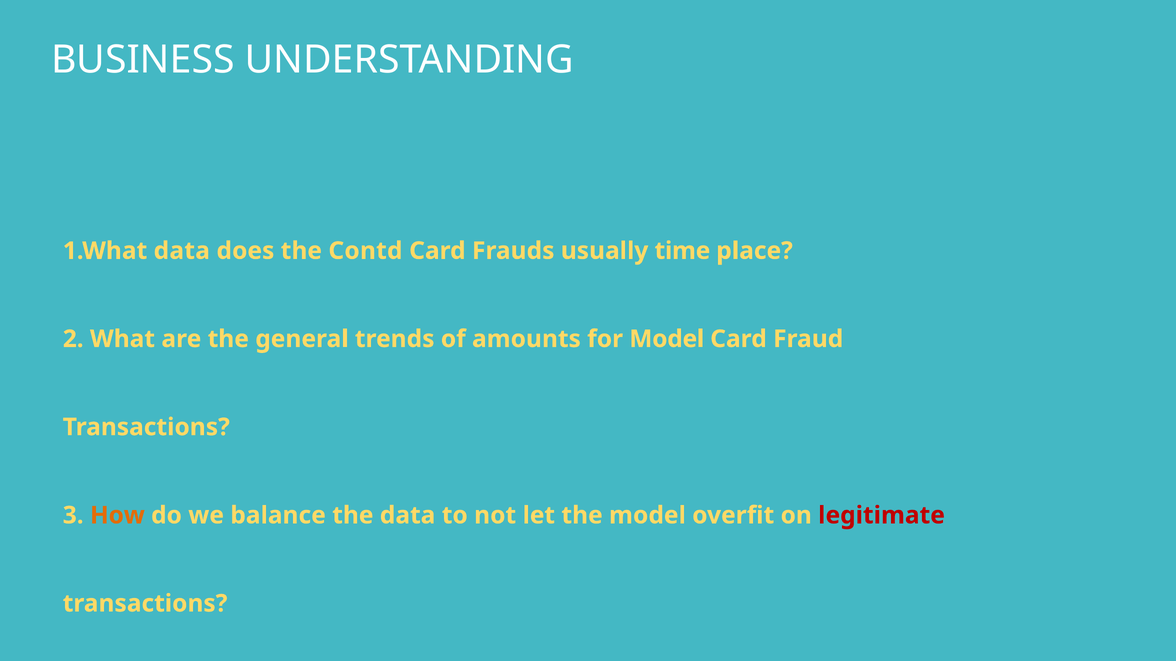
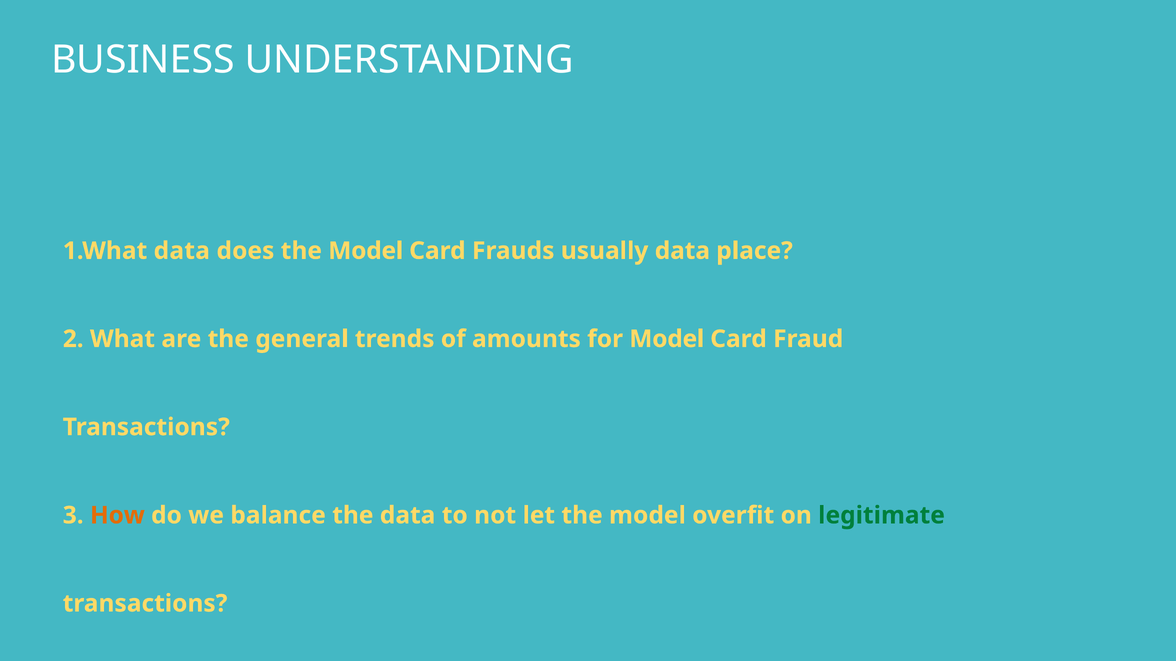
does the Contd: Contd -> Model
usually time: time -> data
legitimate colour: red -> green
